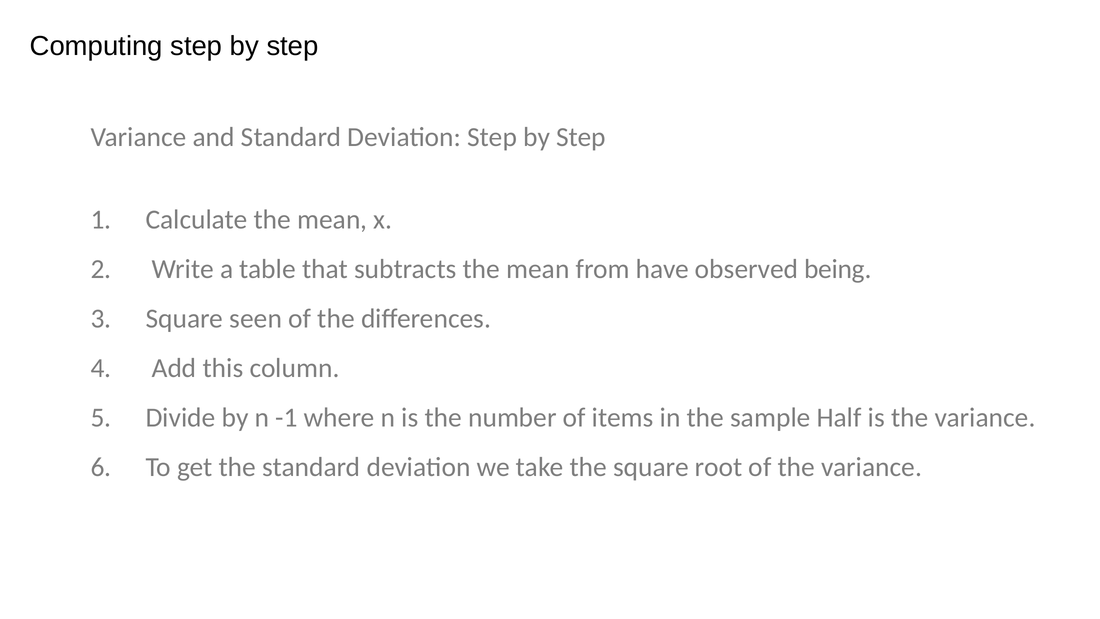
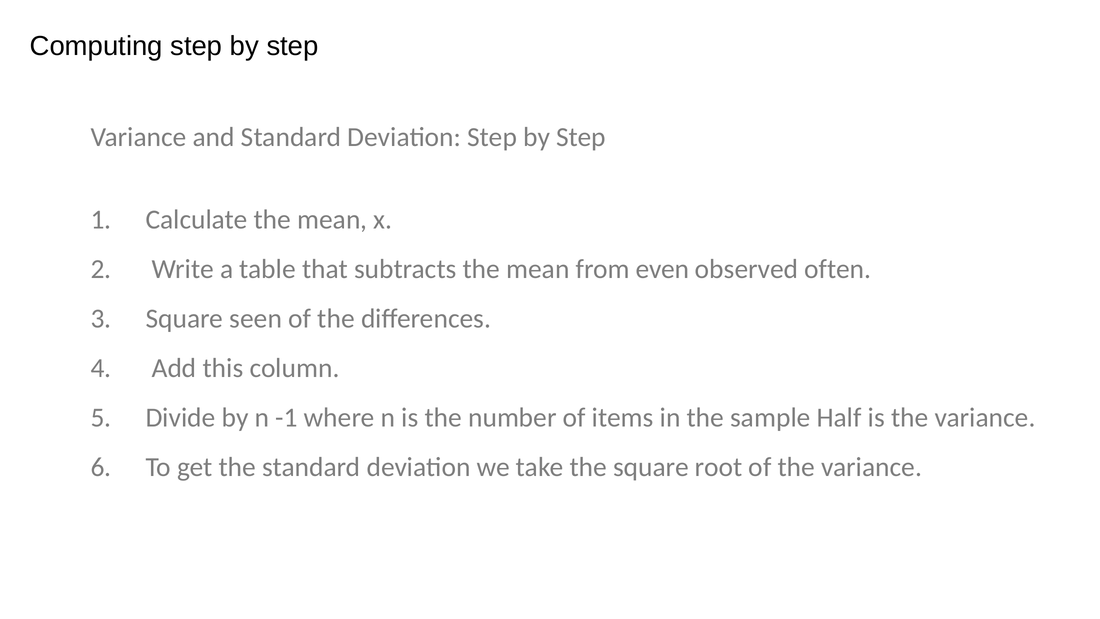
have: have -> even
being: being -> often
